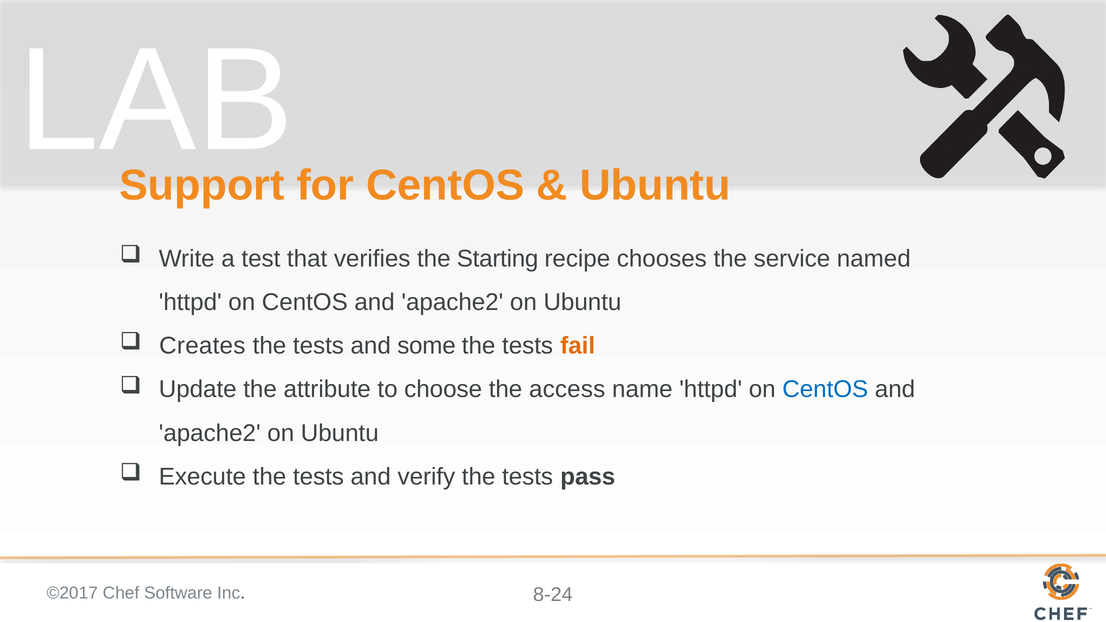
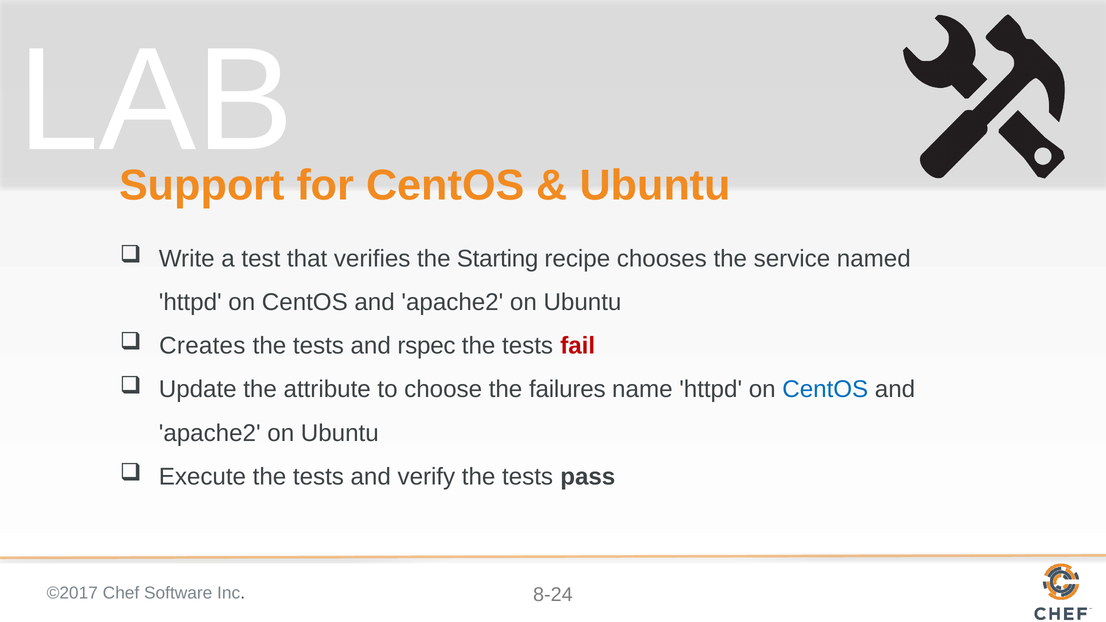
some: some -> rspec
fail colour: orange -> red
access: access -> failures
